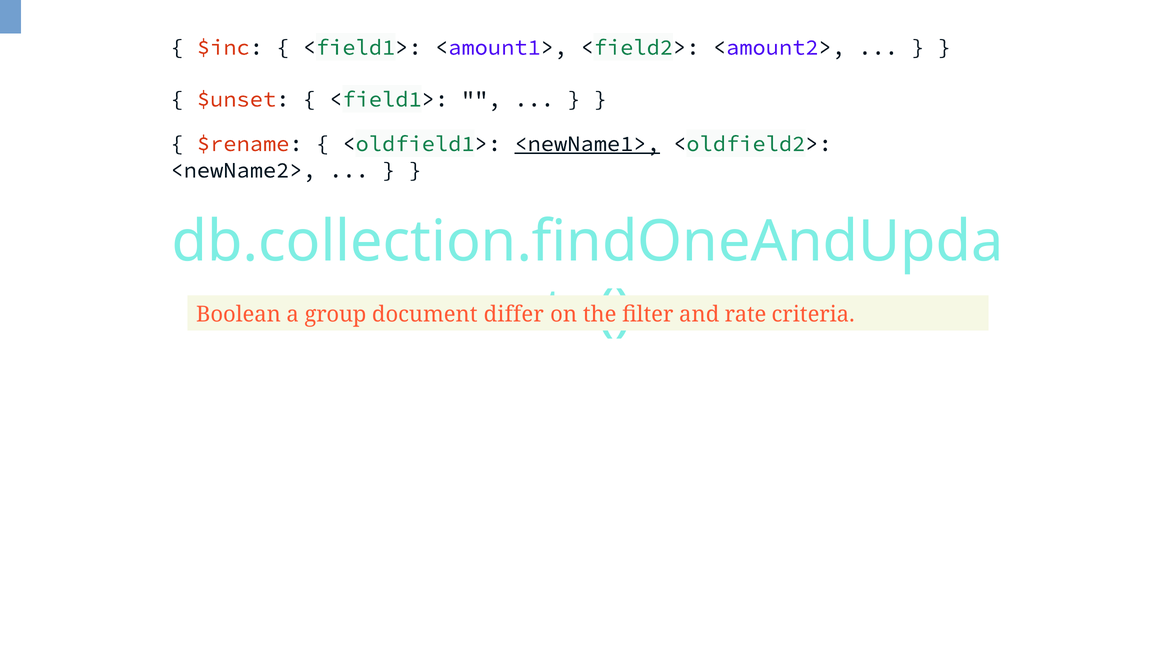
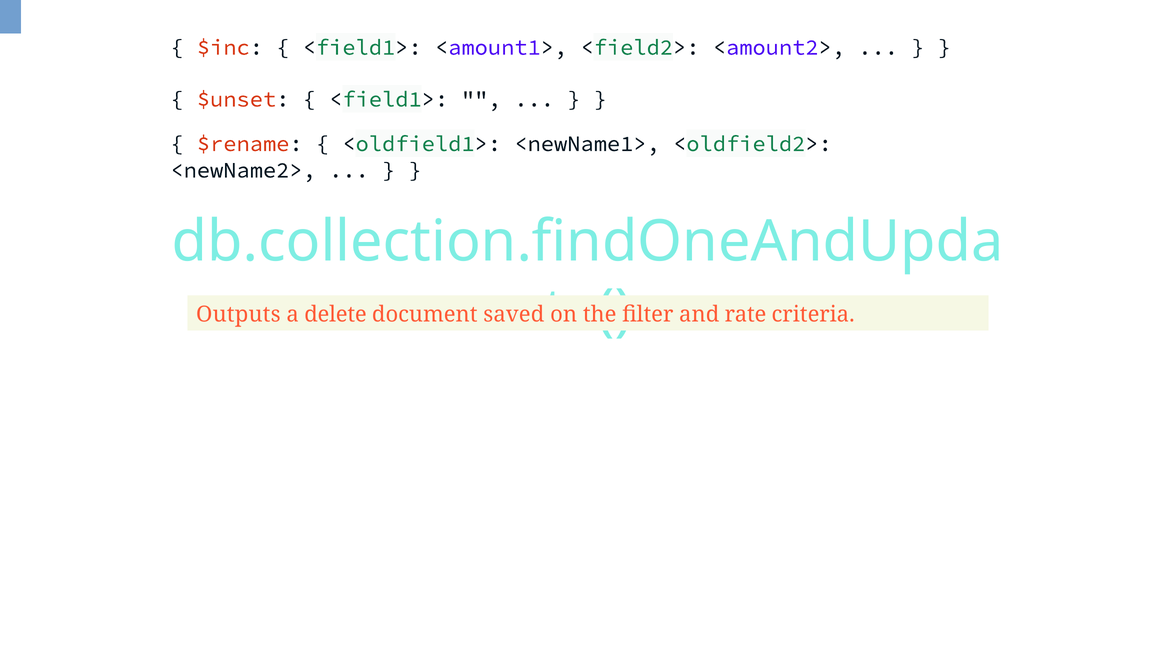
<newName1> underline: present -> none
Boolean: Boolean -> Outputs
group: group -> delete
differ: differ -> saved
